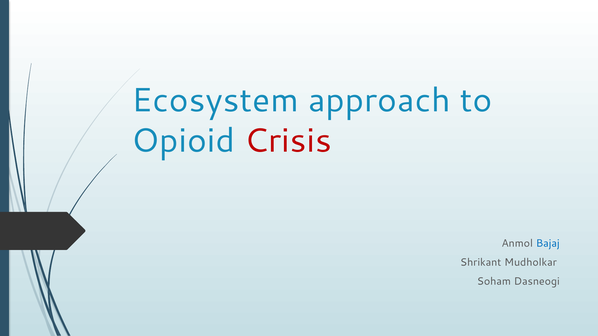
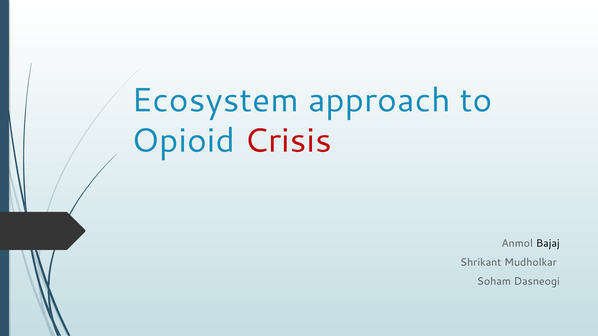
Bajaj colour: blue -> black
